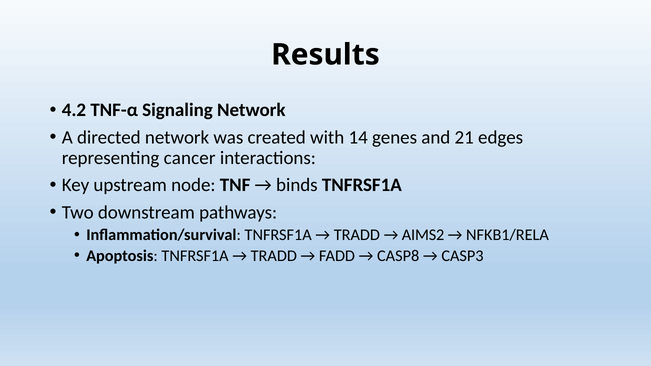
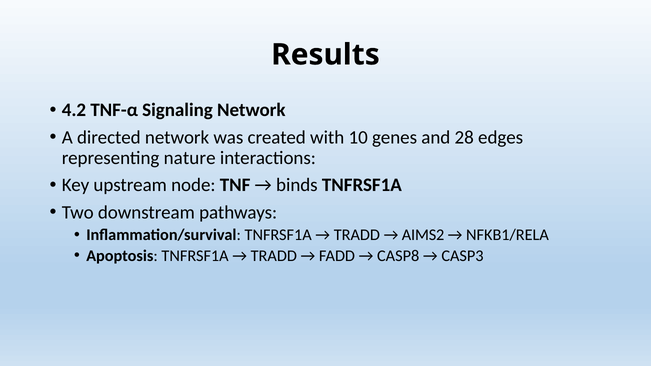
14: 14 -> 10
21: 21 -> 28
cancer: cancer -> nature
